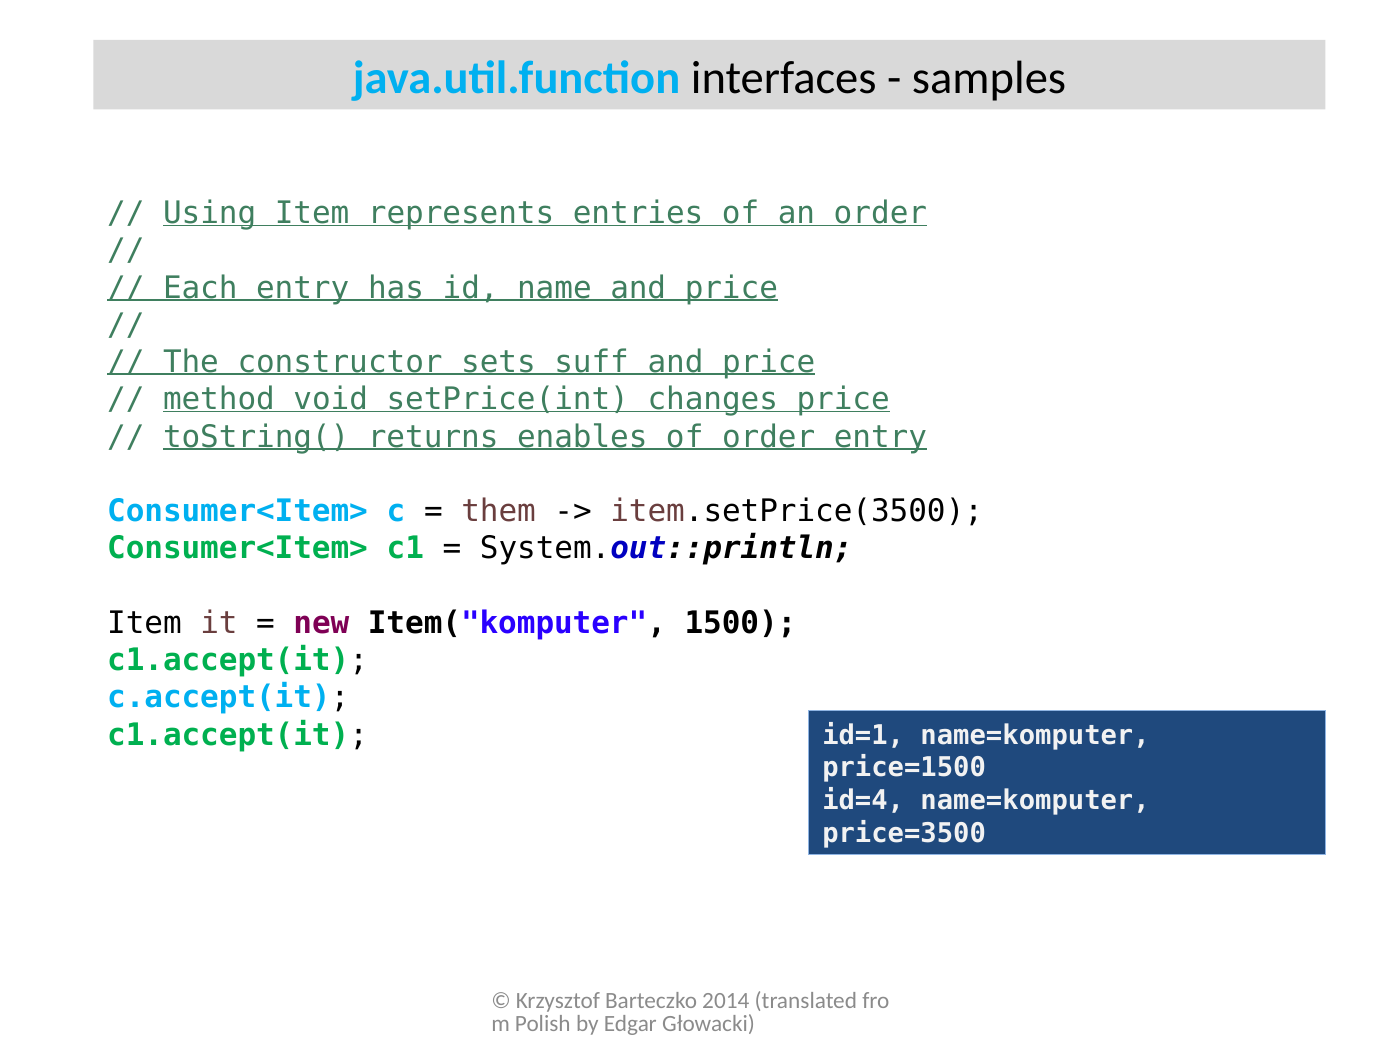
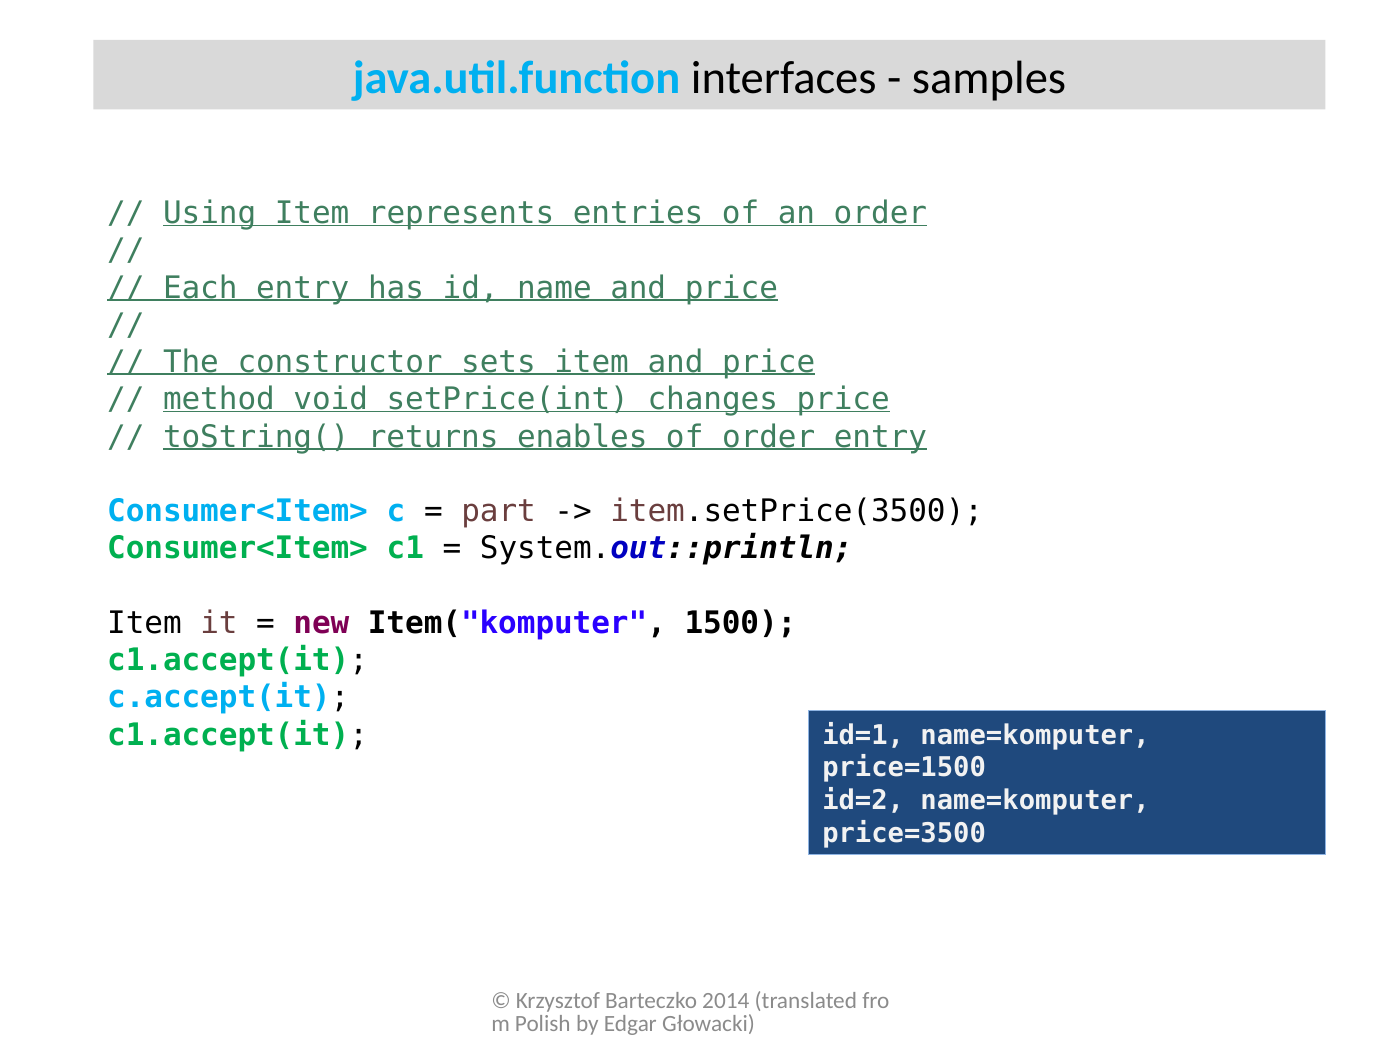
sets suff: suff -> item
them: them -> part
id=4: id=4 -> id=2
